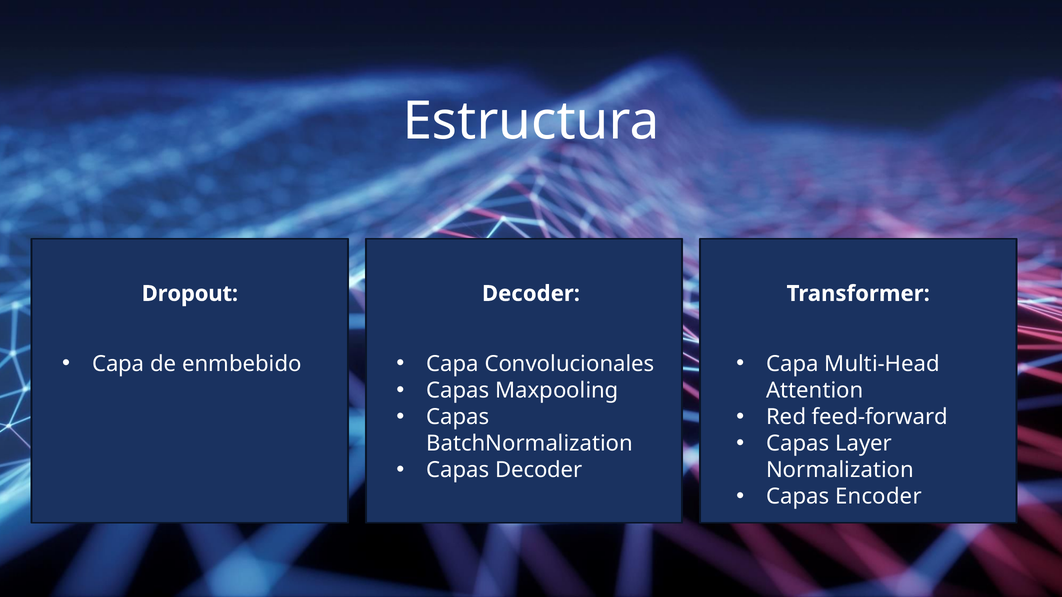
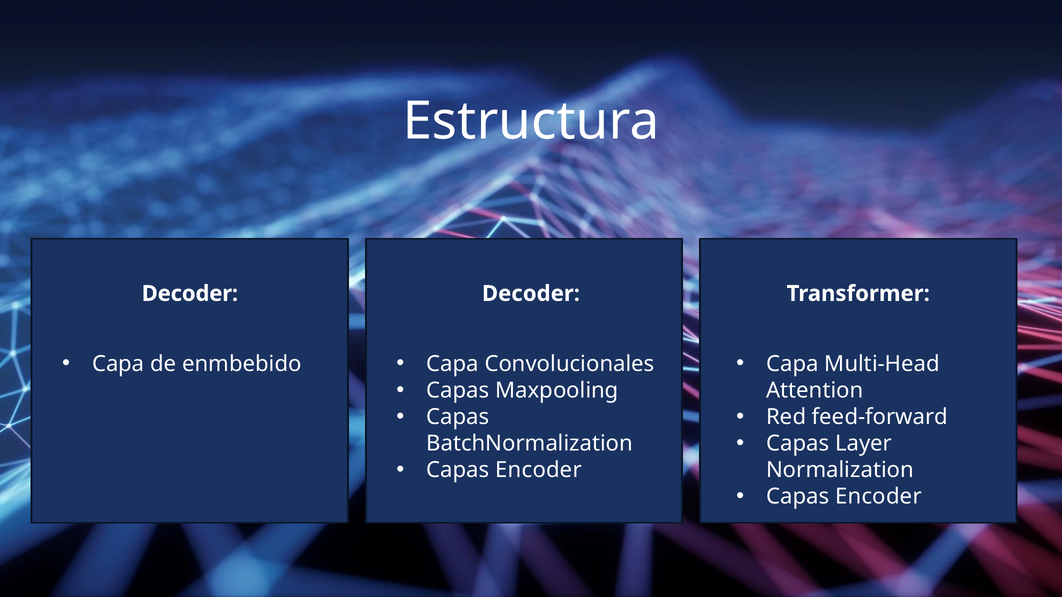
Dropout at (190, 294): Dropout -> Decoder
Decoder at (539, 470): Decoder -> Encoder
